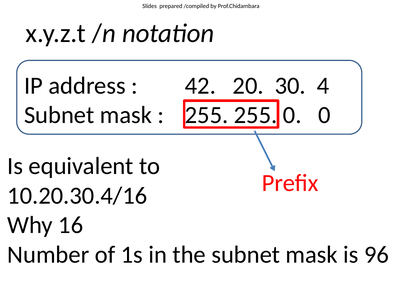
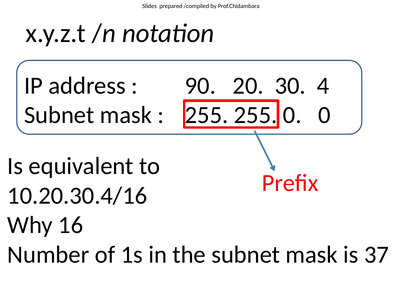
42: 42 -> 90
96: 96 -> 37
